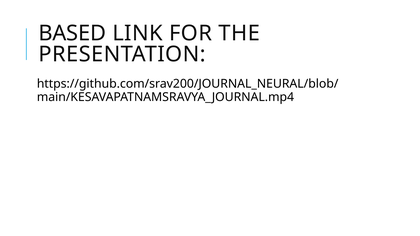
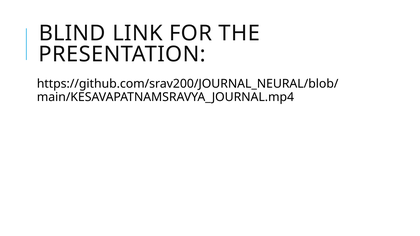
BASED: BASED -> BLIND
